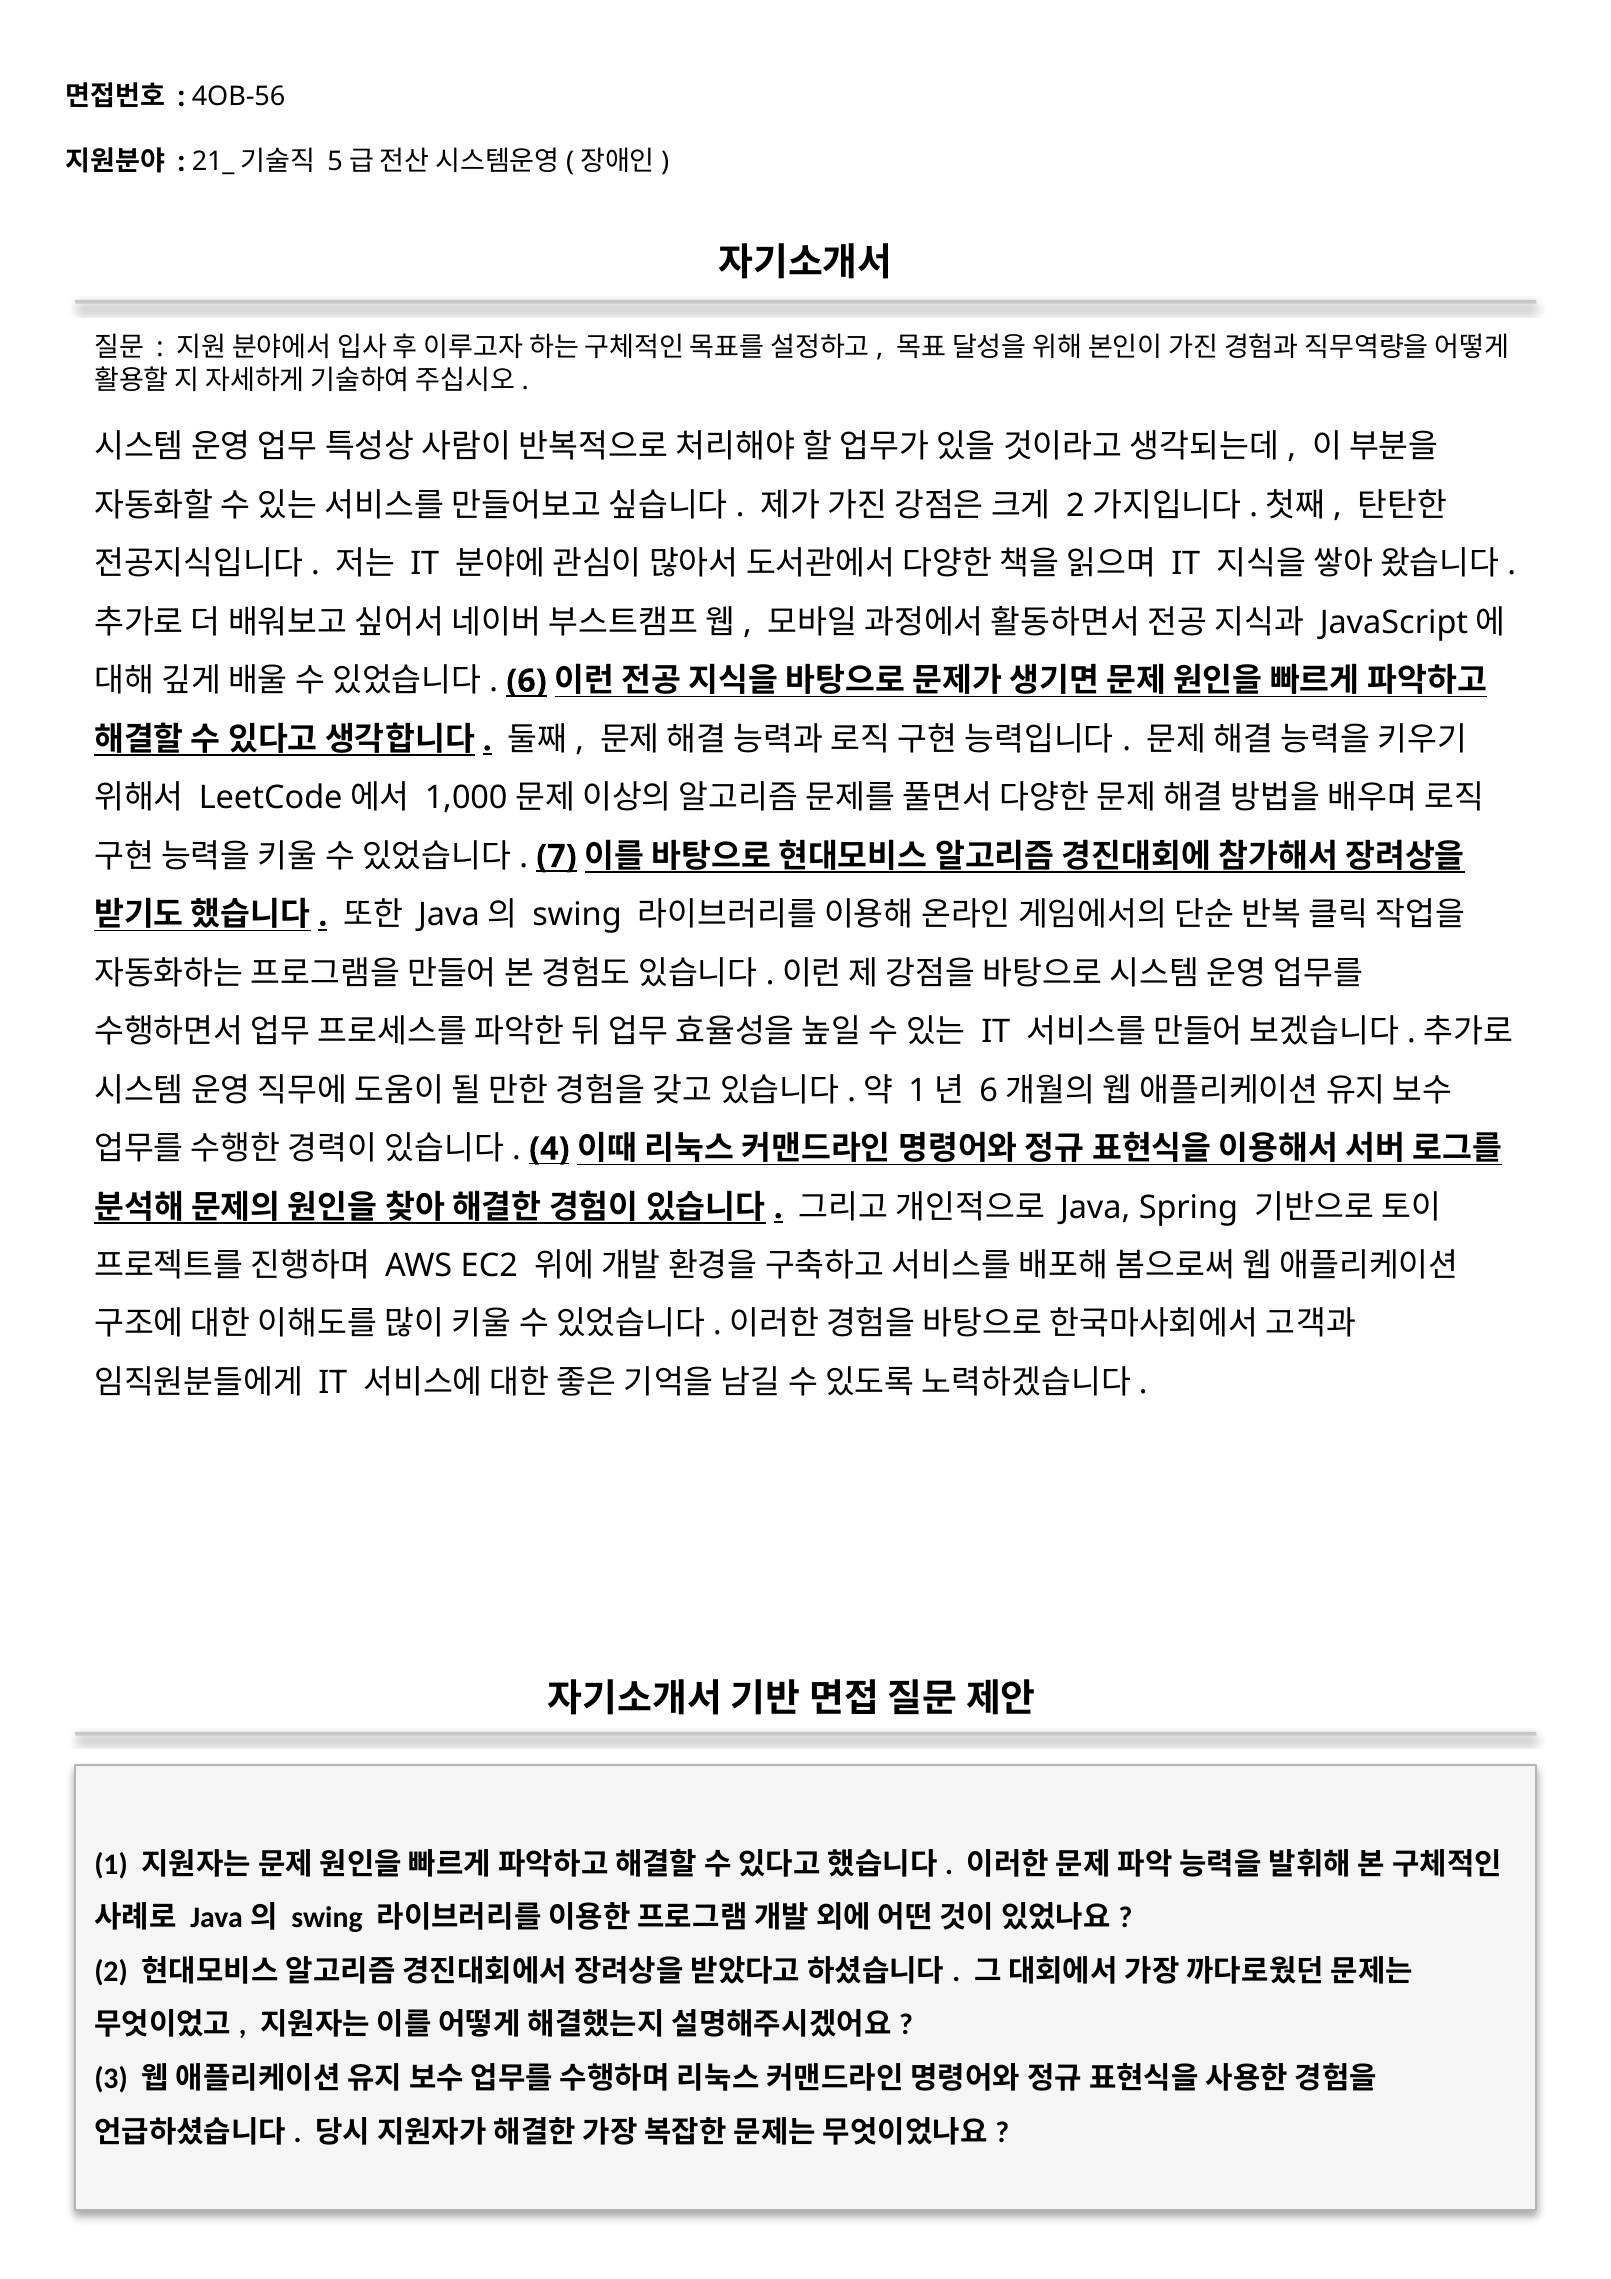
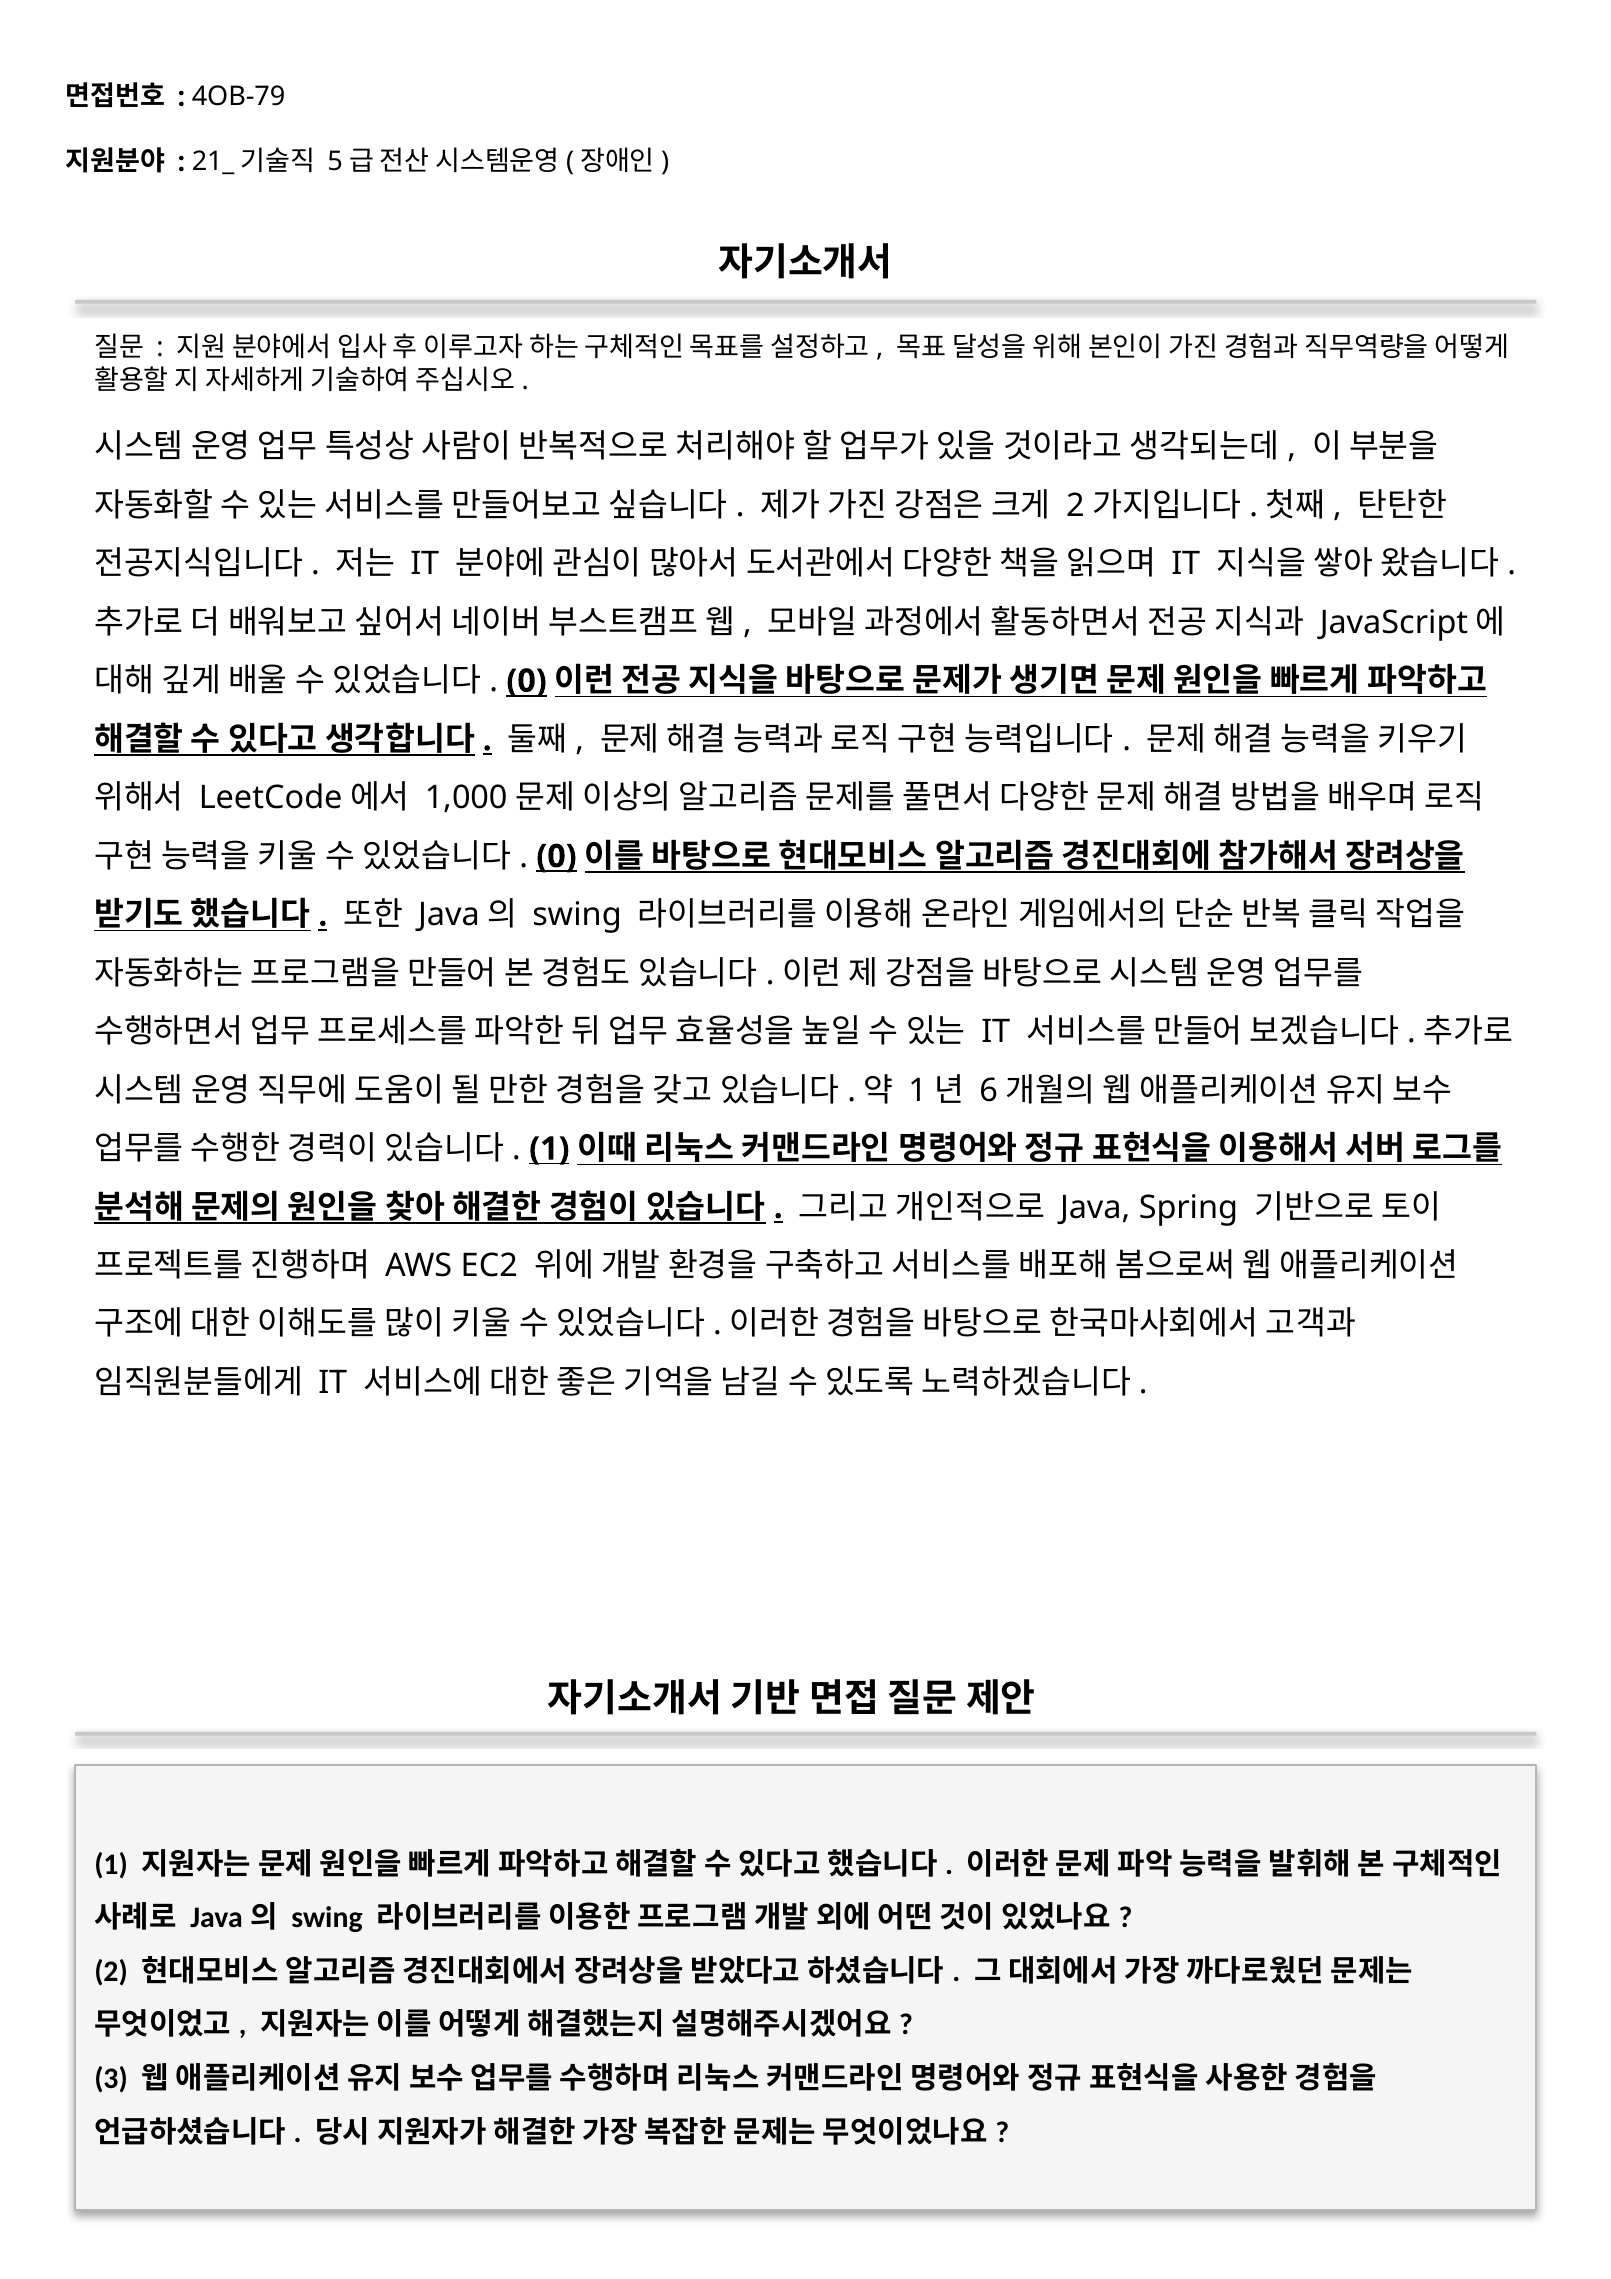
4OB-56: 4OB-56 -> 4OB-79
6 at (527, 681): 6 -> 0
7 at (556, 856): 7 -> 0
4 at (549, 1149): 4 -> 1
